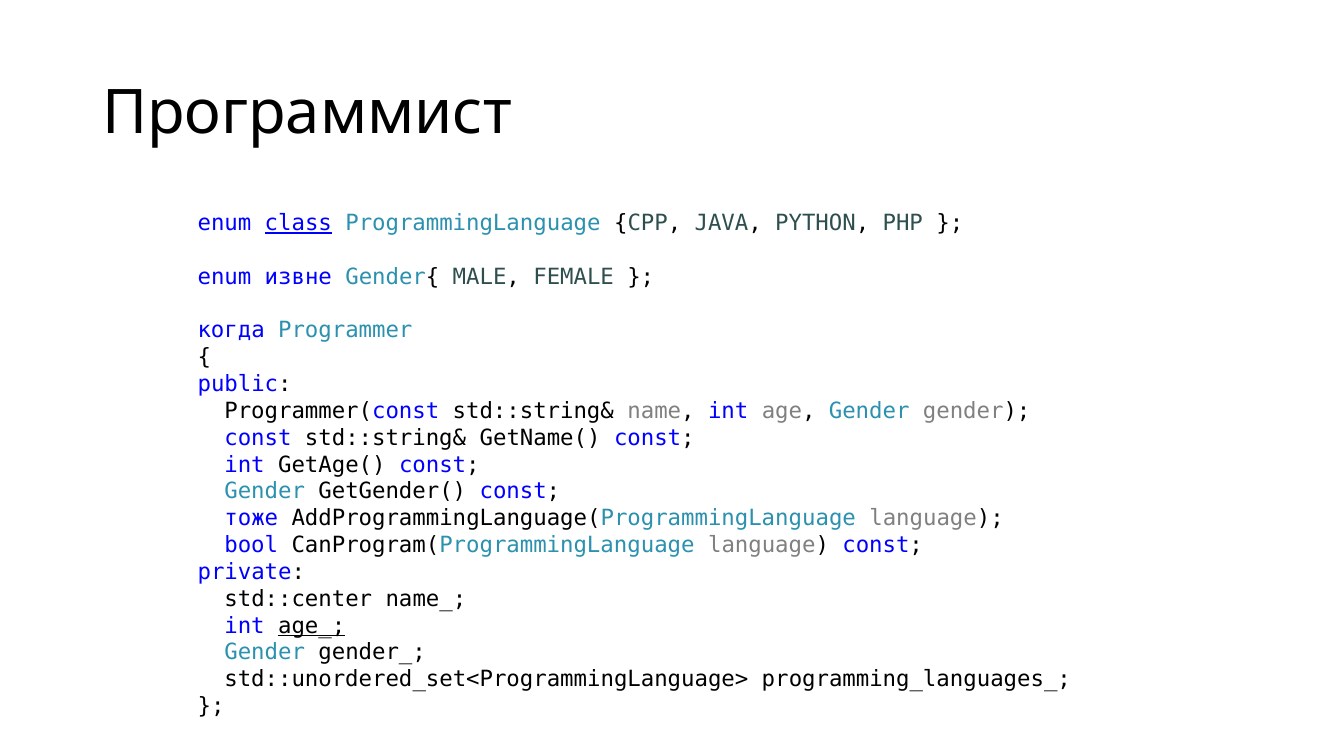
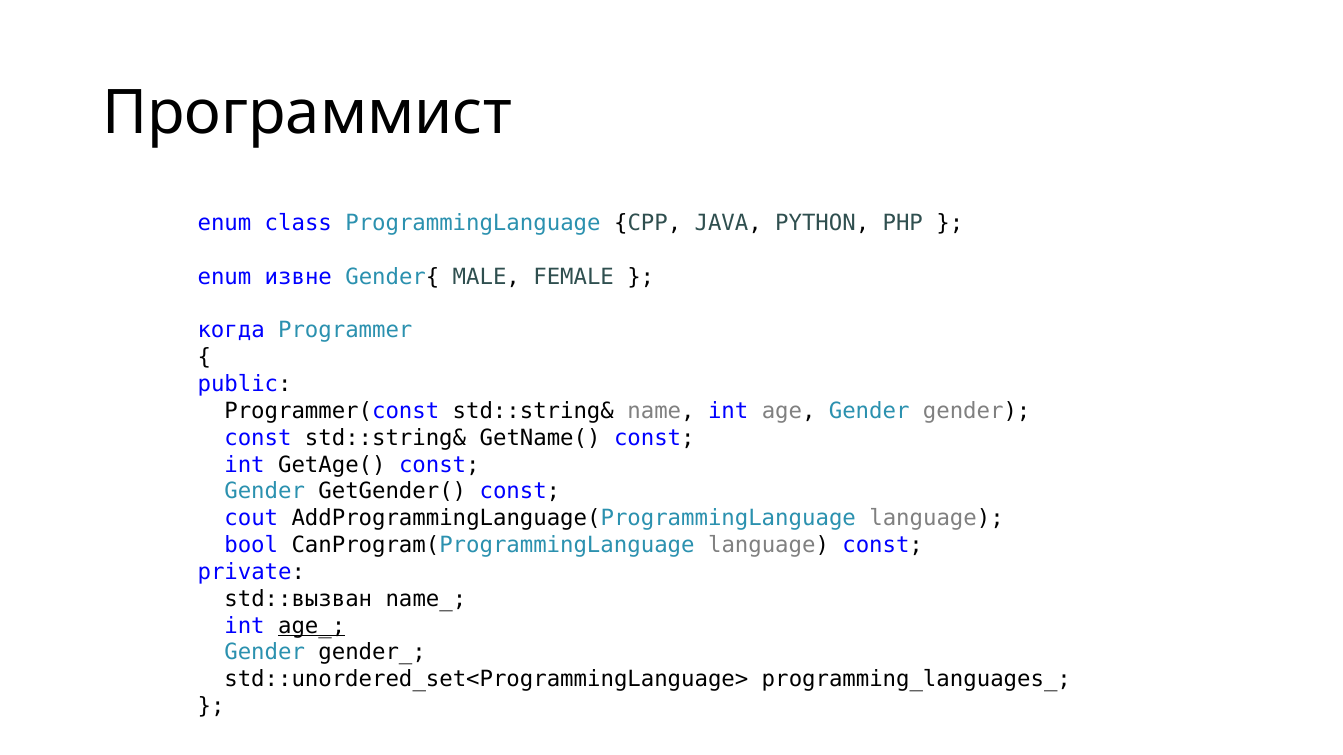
class underline: present -> none
тоже: тоже -> cout
std::center: std::center -> std::вызван
